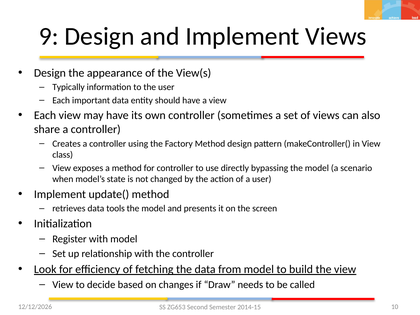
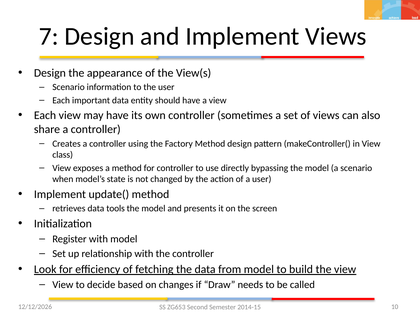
9: 9 -> 7
Typically at (69, 87): Typically -> Scenario
